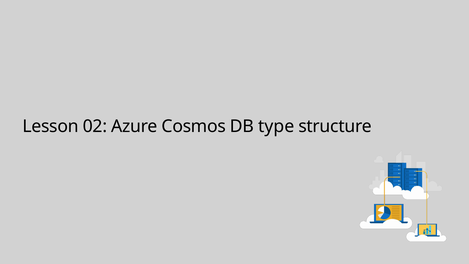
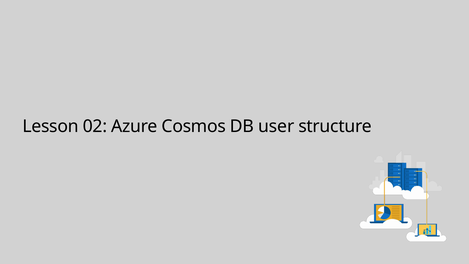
type: type -> user
